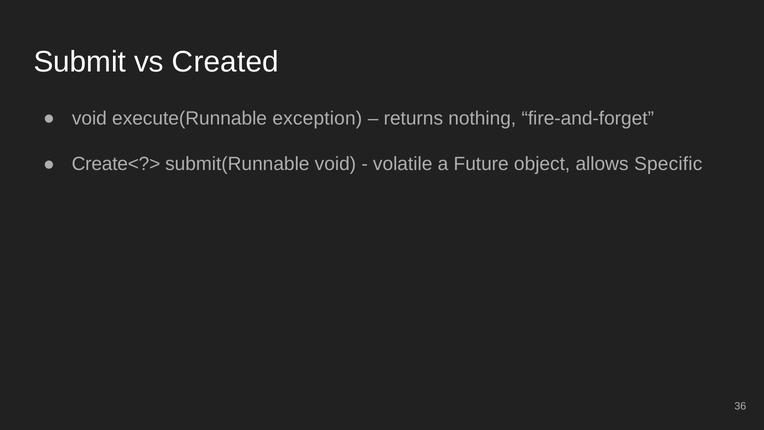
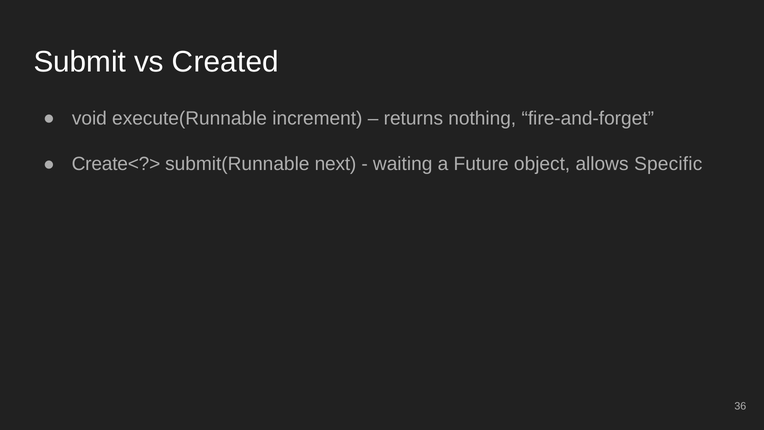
exception: exception -> increment
submit(Runnable void: void -> next
volatile: volatile -> waiting
